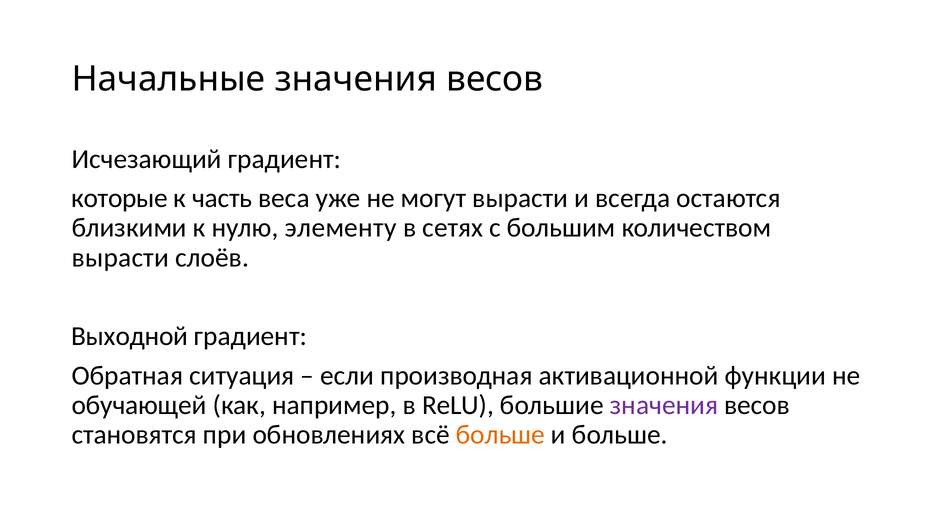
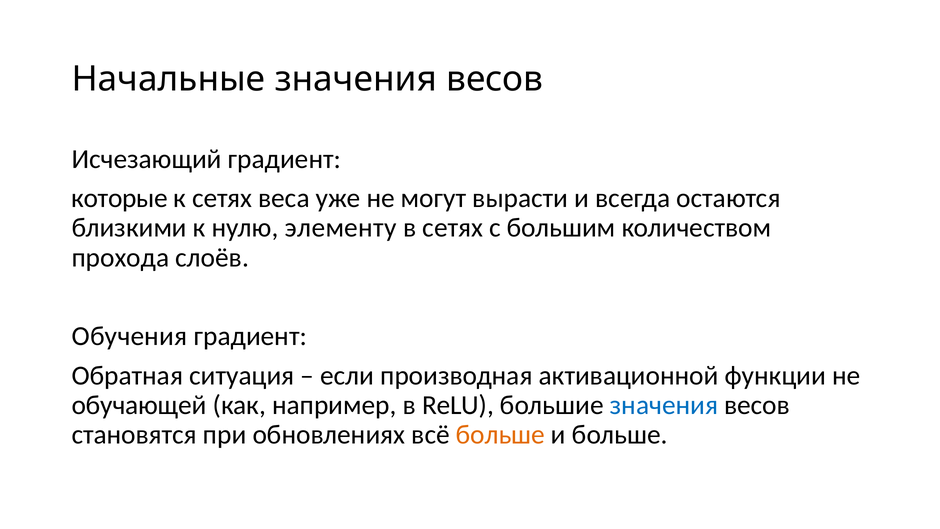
к часть: часть -> сетях
вырасти at (120, 257): вырасти -> прохода
Выходной: Выходной -> Обучения
значения at (664, 405) colour: purple -> blue
